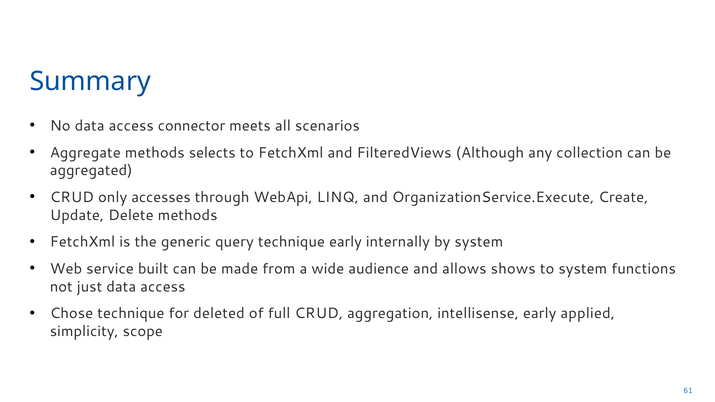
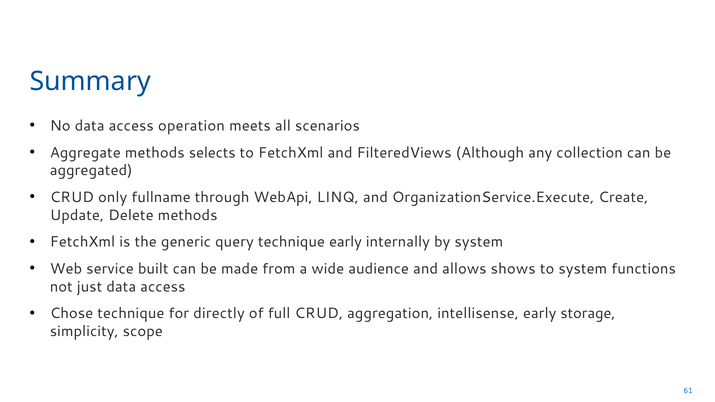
connector: connector -> operation
accesses: accesses -> fullname
deleted: deleted -> directly
applied: applied -> storage
